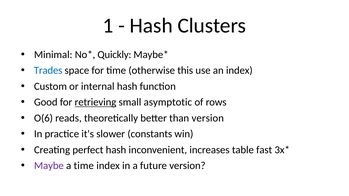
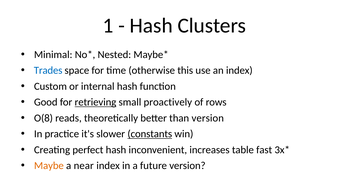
Quickly: Quickly -> Nested
asymptotic: asymptotic -> proactively
O(6: O(6 -> O(8
constants underline: none -> present
Maybe colour: purple -> orange
a time: time -> near
